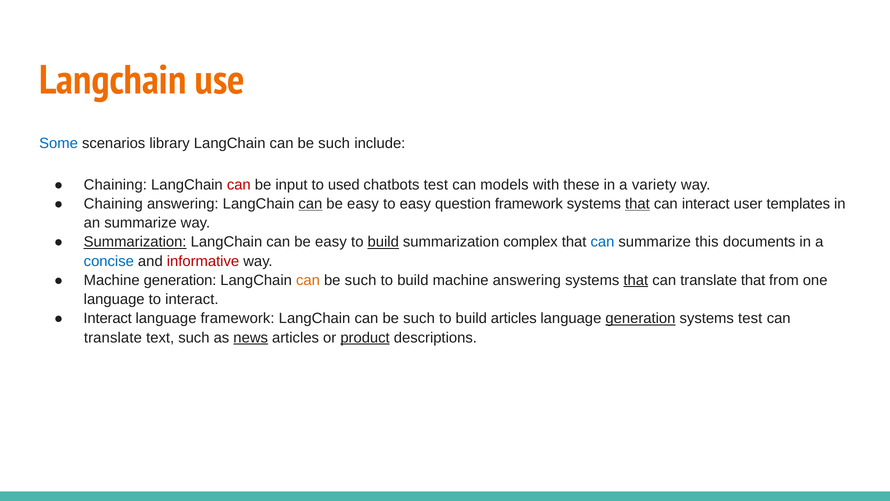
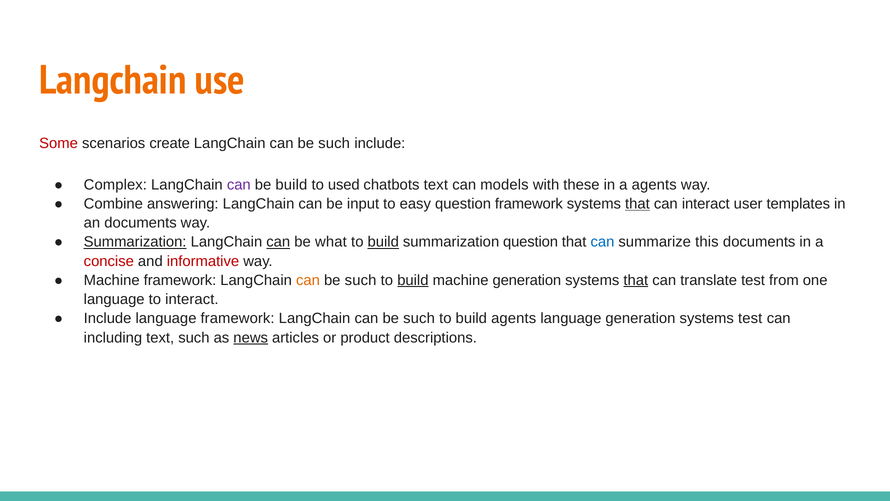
Some colour: blue -> red
library: library -> create
Chaining at (115, 185): Chaining -> Complex
can at (239, 185) colour: red -> purple
be input: input -> build
chatbots test: test -> text
a variety: variety -> agents
Chaining at (113, 204): Chaining -> Combine
can at (310, 204) underline: present -> none
easy at (363, 204): easy -> input
an summarize: summarize -> documents
can at (278, 242) underline: none -> present
easy at (331, 242): easy -> what
summarization complex: complex -> question
concise colour: blue -> red
Machine generation: generation -> framework
build at (413, 280) underline: none -> present
machine answering: answering -> generation
translate that: that -> test
Interact at (108, 318): Interact -> Include
build articles: articles -> agents
generation at (640, 318) underline: present -> none
translate at (113, 337): translate -> including
product underline: present -> none
